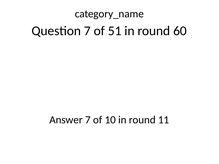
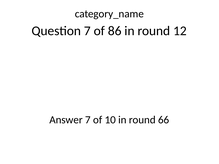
51: 51 -> 86
60: 60 -> 12
11: 11 -> 66
